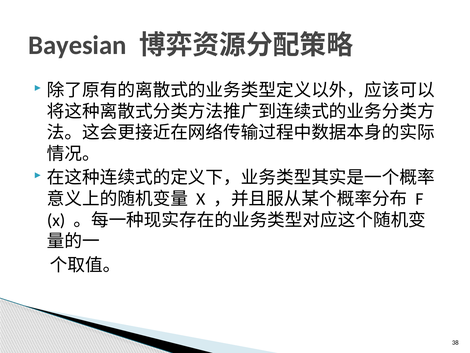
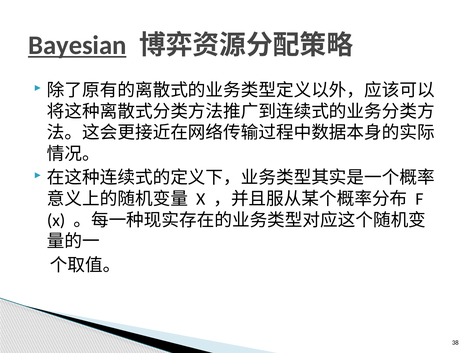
Bayesian underline: none -> present
